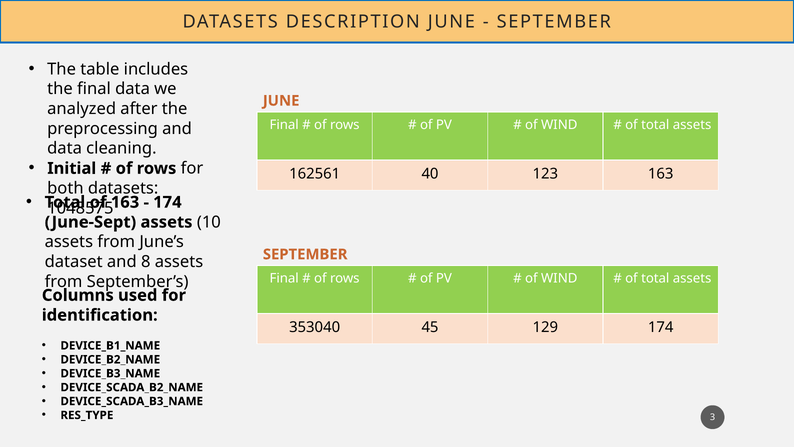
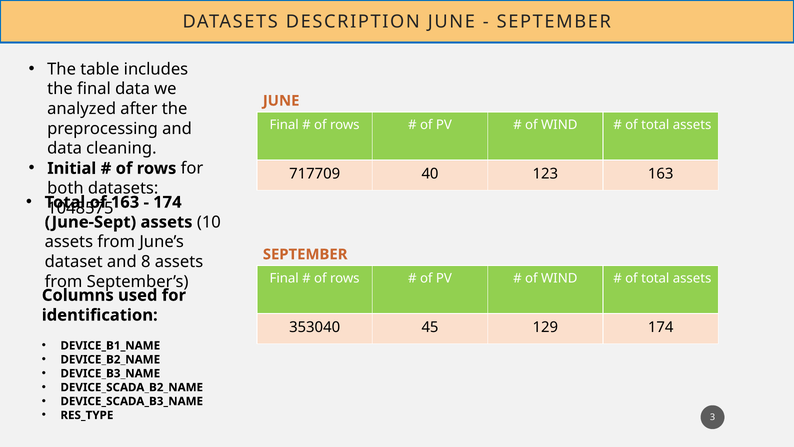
162561: 162561 -> 717709
